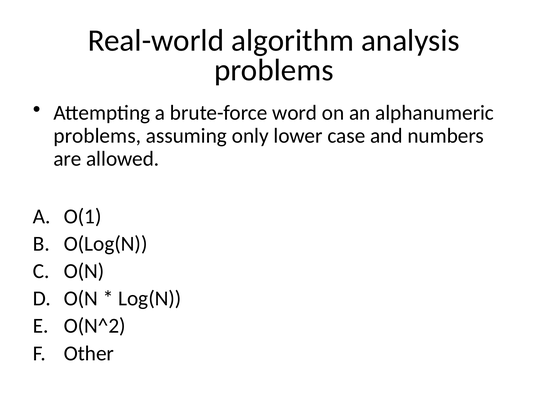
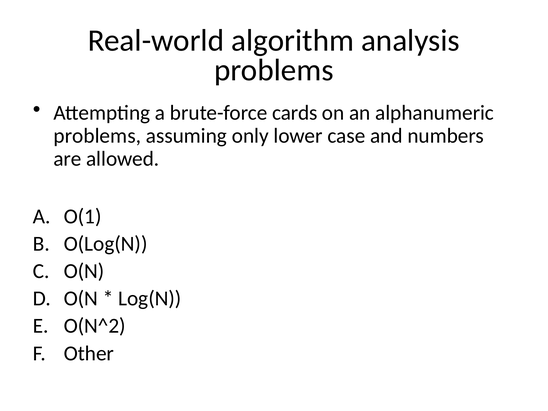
word: word -> cards
